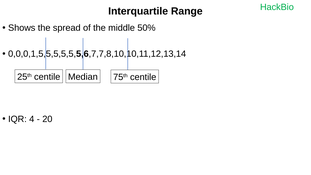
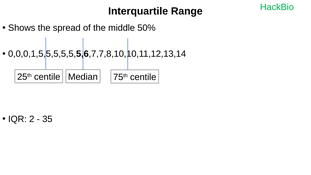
4: 4 -> 2
20: 20 -> 35
